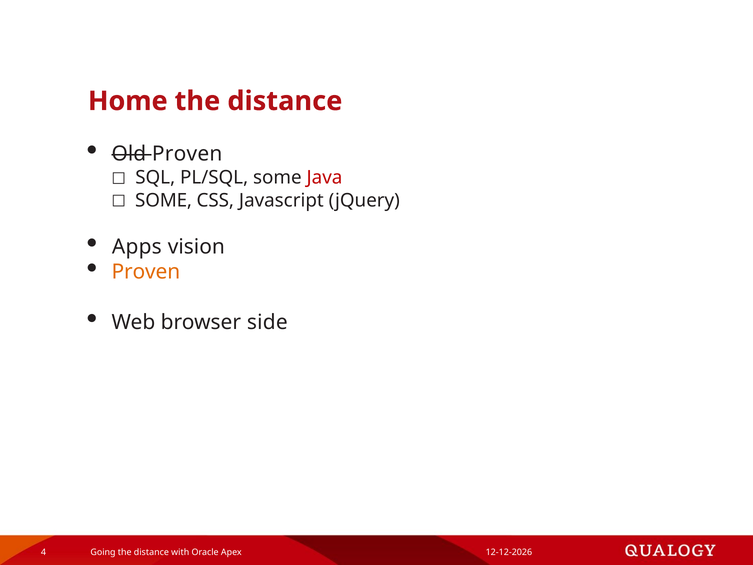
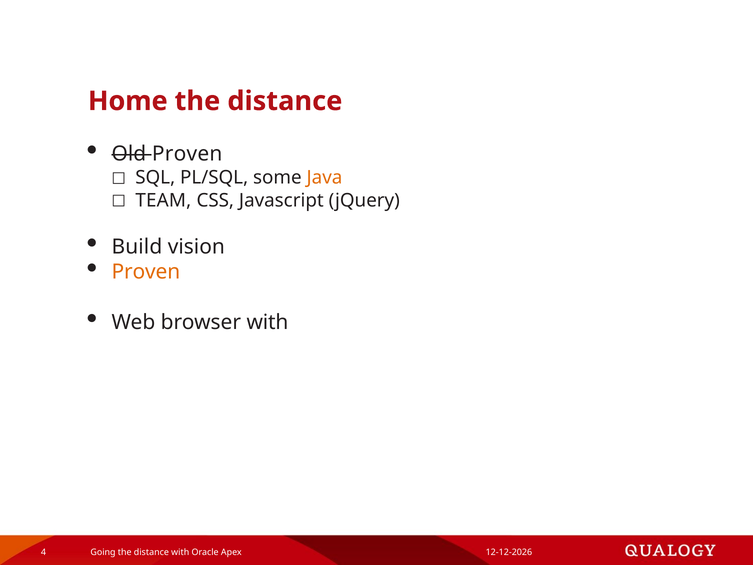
Java colour: red -> orange
SOME at (164, 200): SOME -> TEAM
Apps: Apps -> Build
browser side: side -> with
